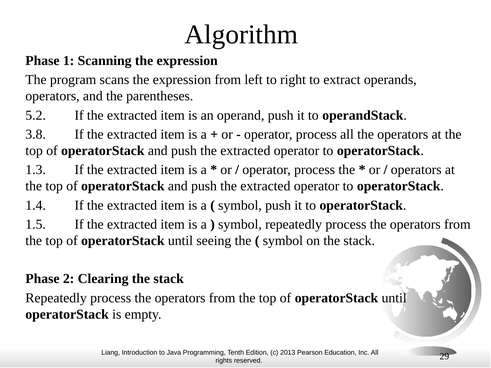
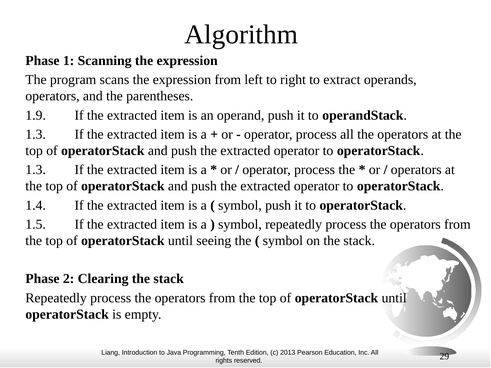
5.2: 5.2 -> 1.9
3.8 at (36, 134): 3.8 -> 1.3
